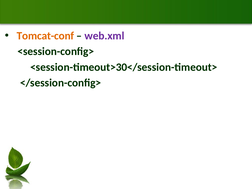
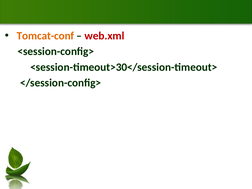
web.xml colour: purple -> red
